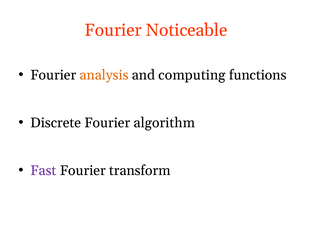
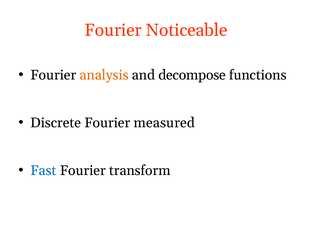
computing: computing -> decompose
algorithm: algorithm -> measured
Fast colour: purple -> blue
